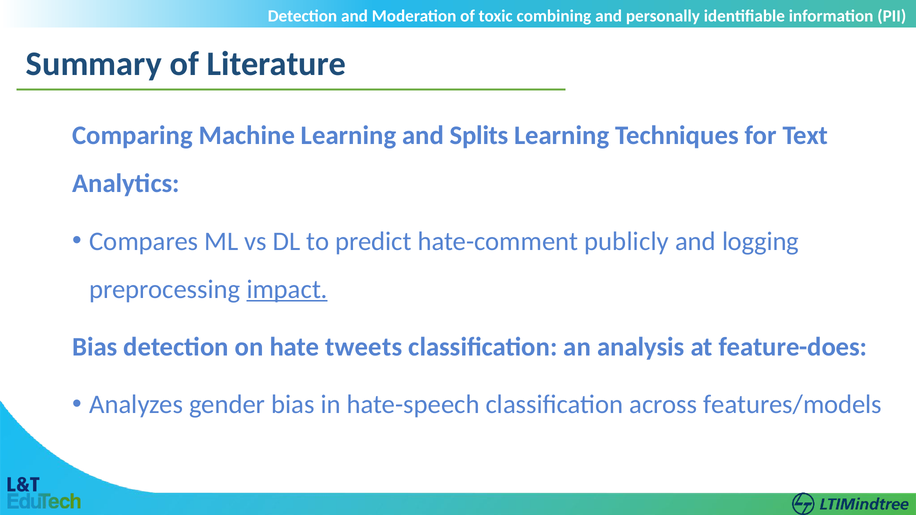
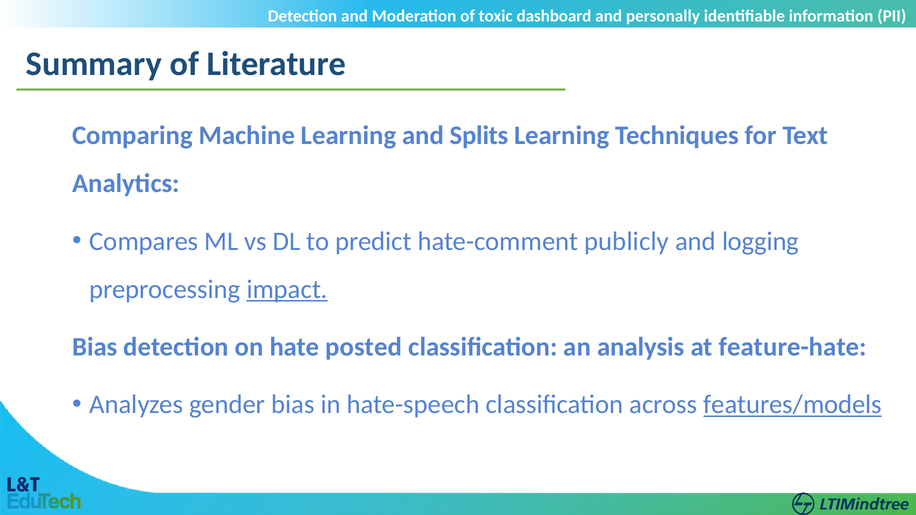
combining: combining -> dashboard
tweets: tweets -> posted
feature-does: feature-does -> feature-hate
features/models underline: none -> present
